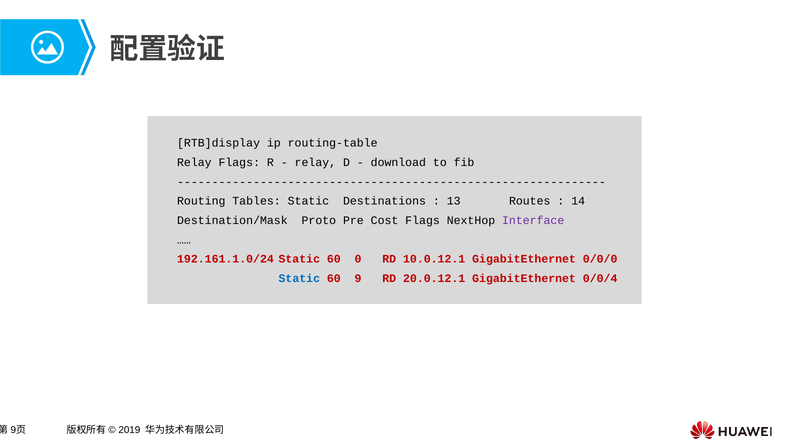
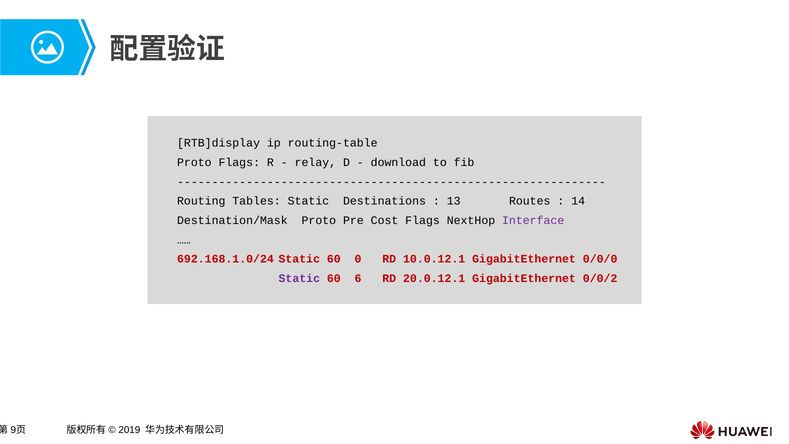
Relay at (194, 162): Relay -> Proto
192.161.1.0/24: 192.161.1.0/24 -> 692.168.1.0/24
Static at (299, 278) colour: blue -> purple
9: 9 -> 6
0/0/4: 0/0/4 -> 0/0/2
